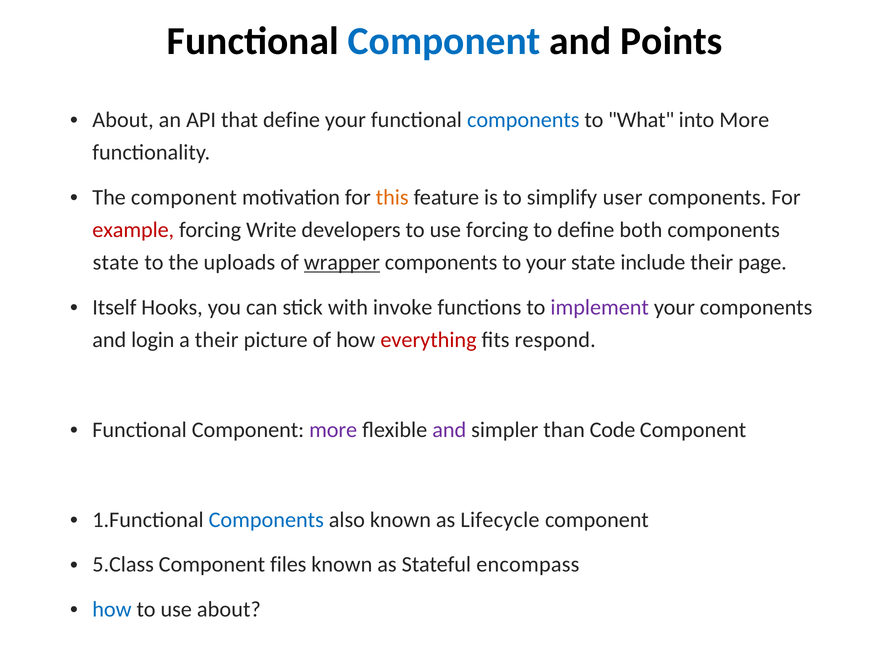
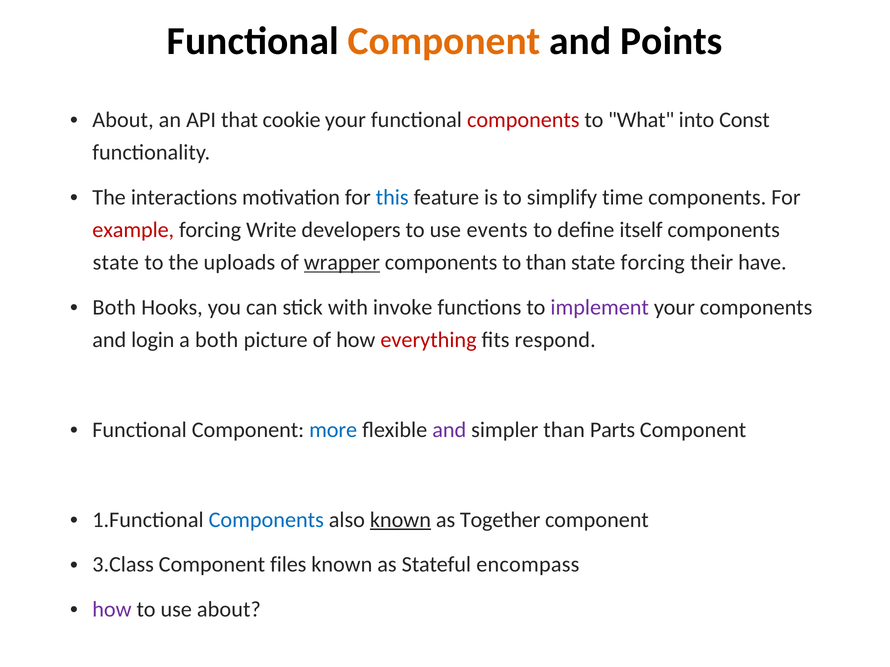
Component at (444, 41) colour: blue -> orange
that define: define -> cookie
components at (523, 120) colour: blue -> red
into More: More -> Const
The component: component -> interactions
this colour: orange -> blue
user: user -> time
use forcing: forcing -> events
both: both -> itself
to your: your -> than
state include: include -> forcing
page: page -> have
Itself at (114, 308): Itself -> Both
a their: their -> both
more at (333, 430) colour: purple -> blue
Code: Code -> Parts
known at (400, 520) underline: none -> present
Lifecycle: Lifecycle -> Together
5.Class: 5.Class -> 3.Class
how at (112, 610) colour: blue -> purple
